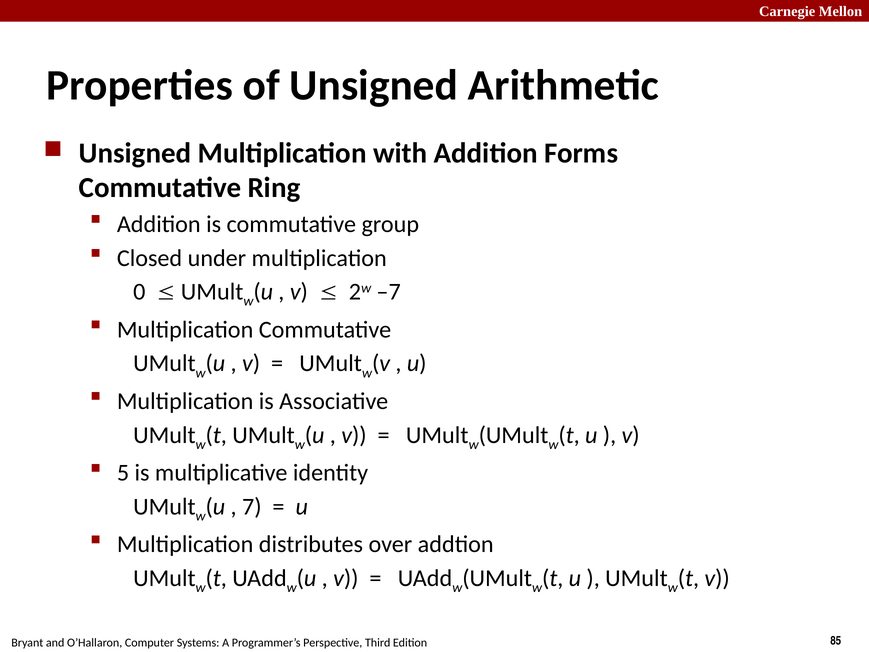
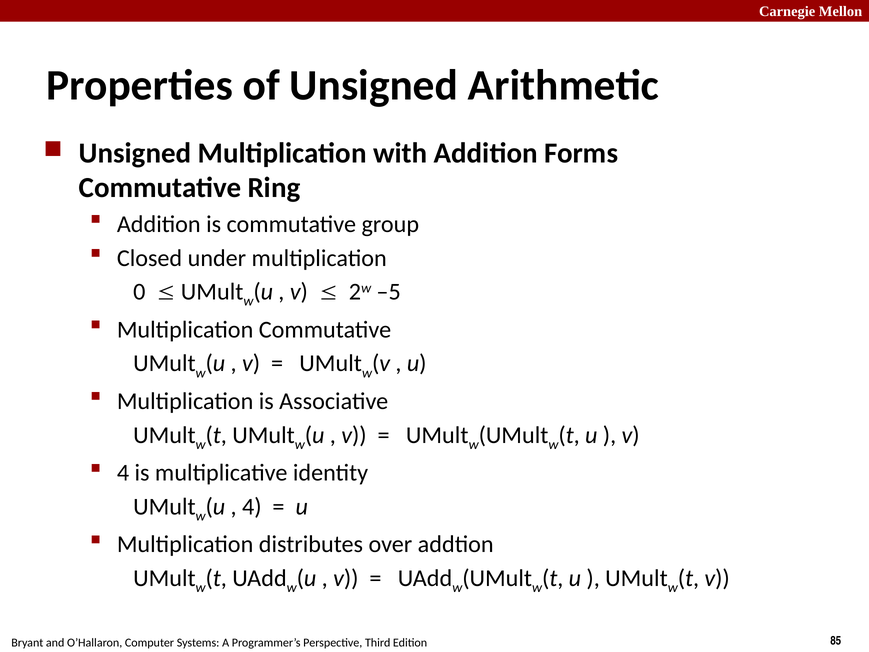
–7: –7 -> –5
5 at (123, 473): 5 -> 4
7 at (252, 507): 7 -> 4
